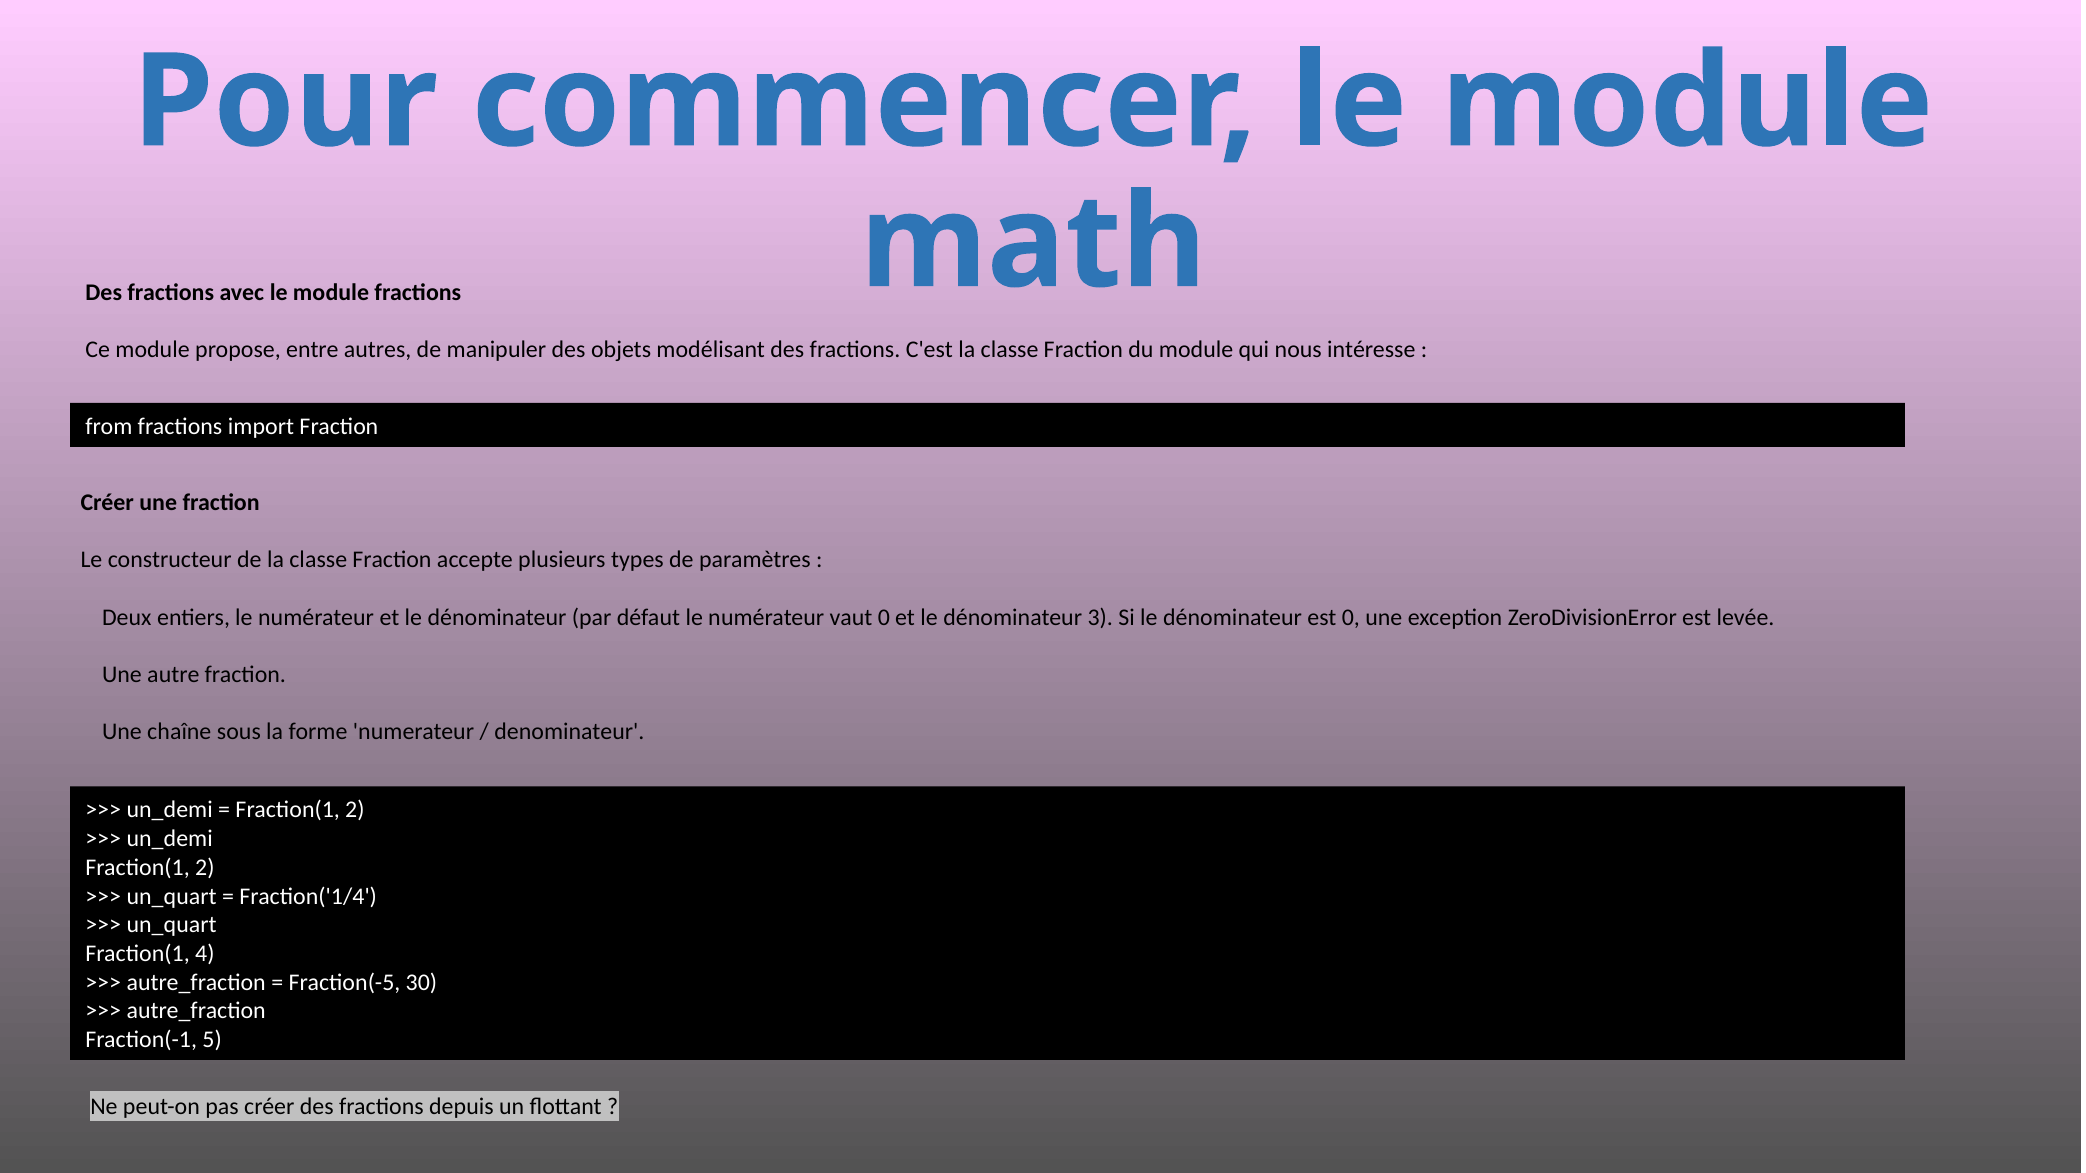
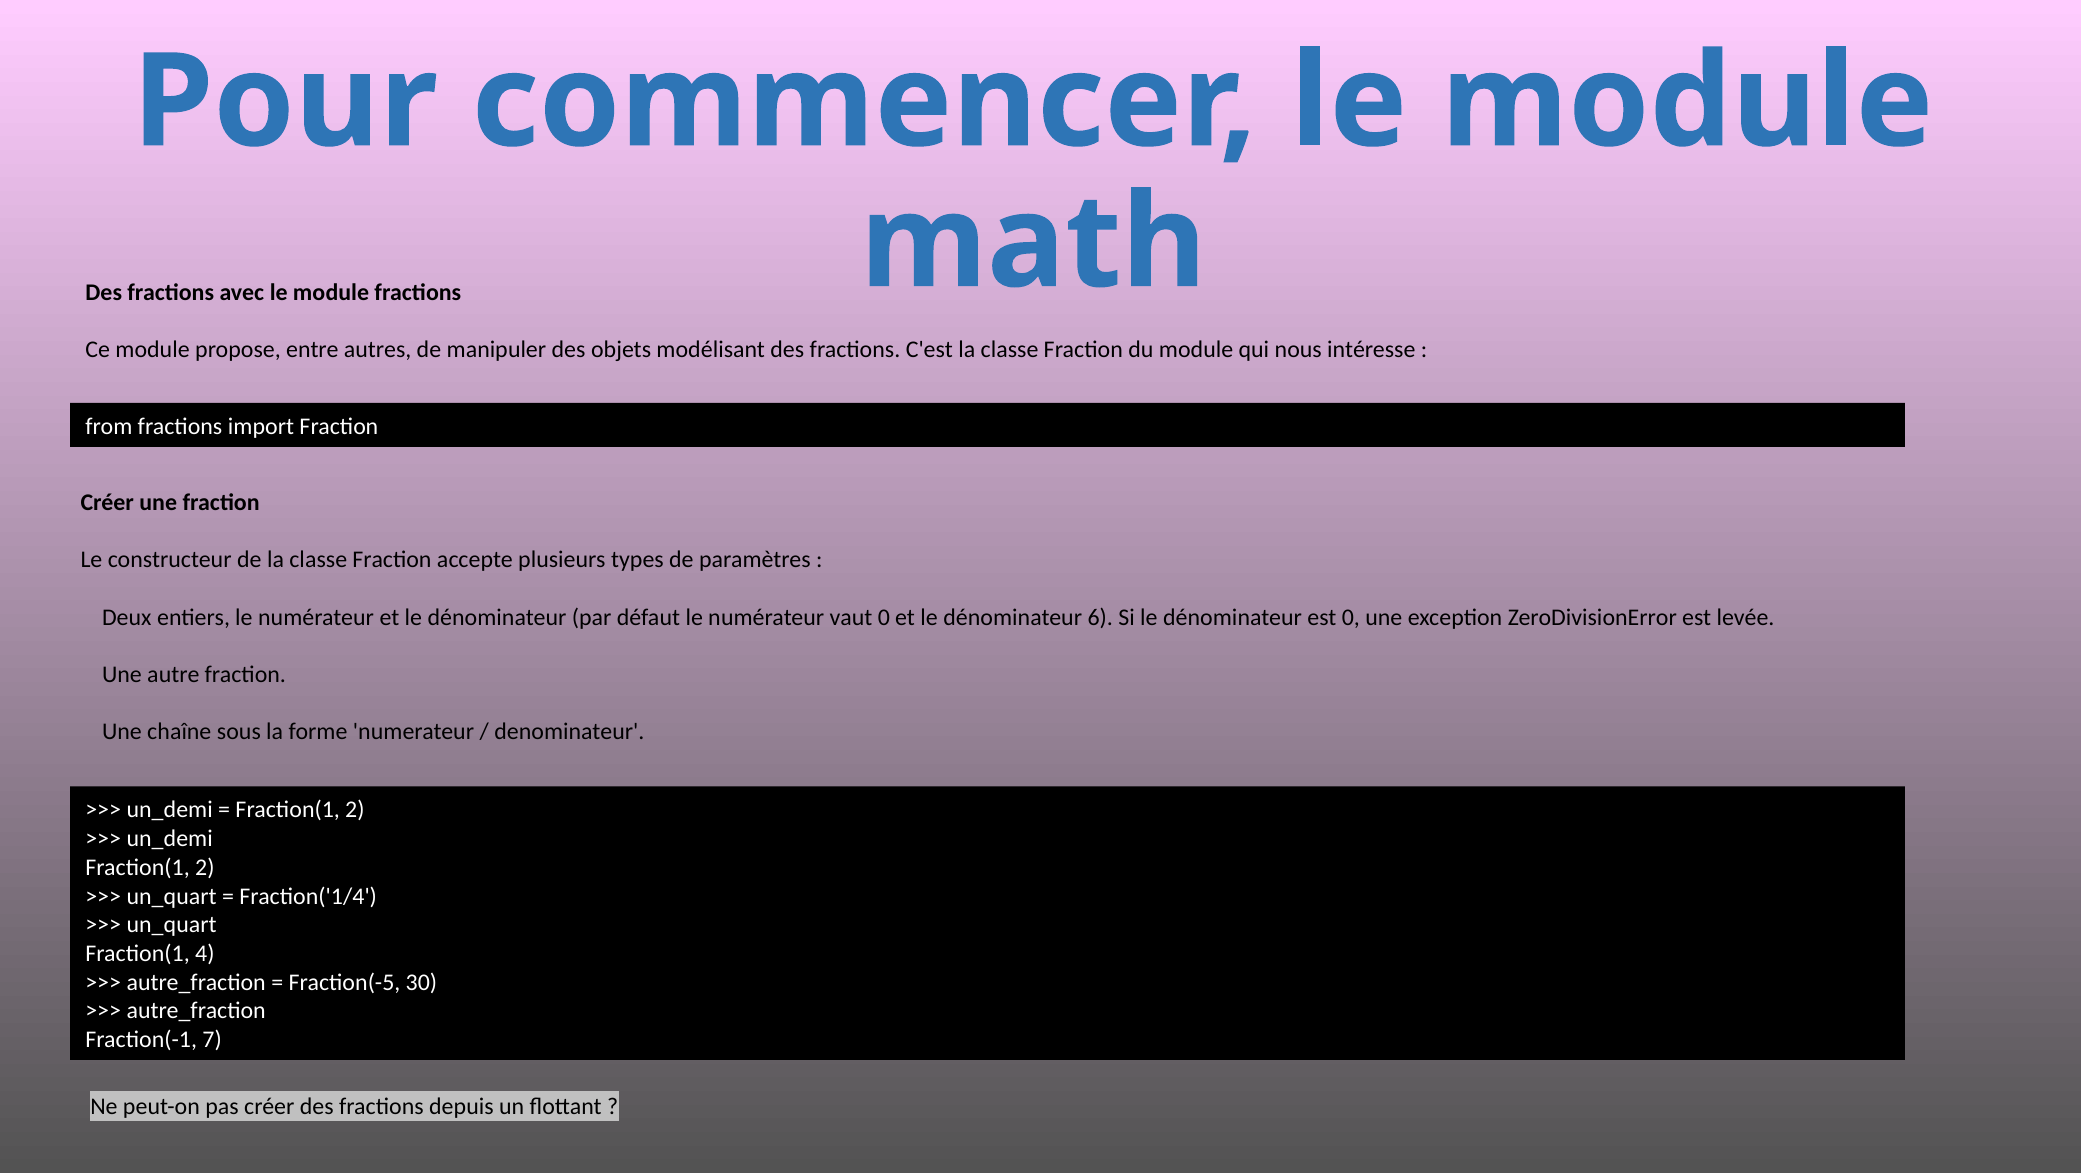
3: 3 -> 6
5: 5 -> 7
